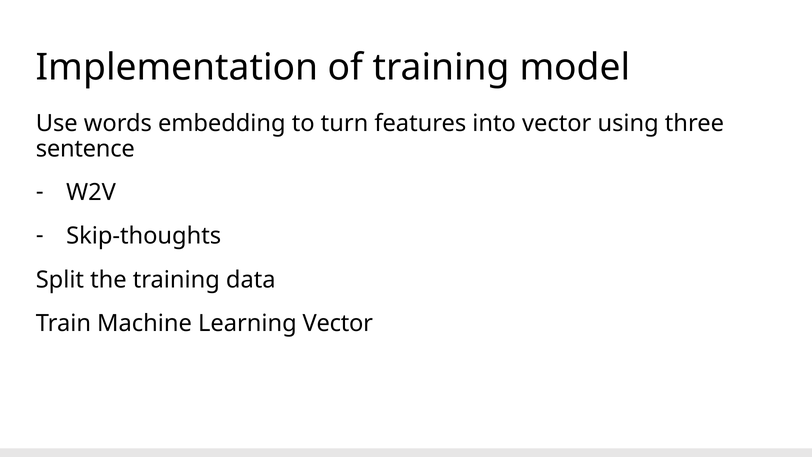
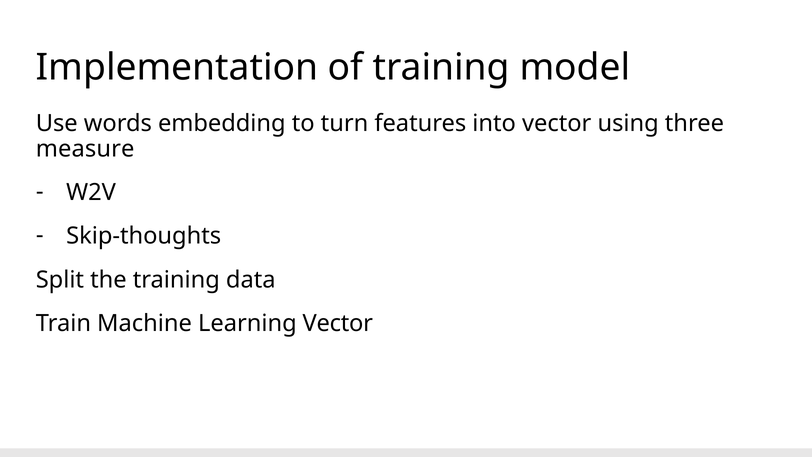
sentence: sentence -> measure
